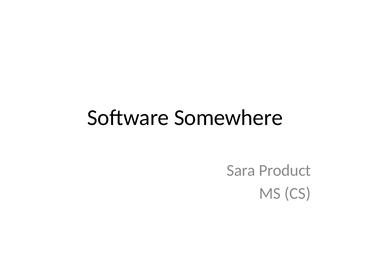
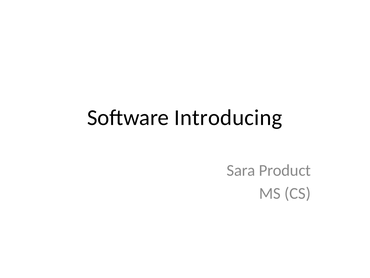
Somewhere: Somewhere -> Introducing
